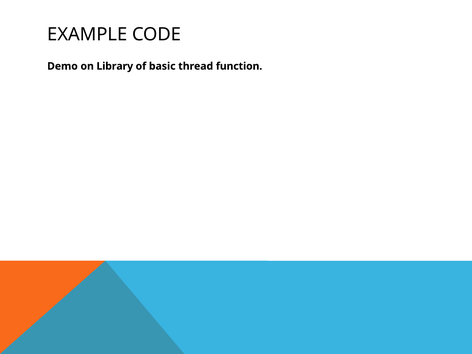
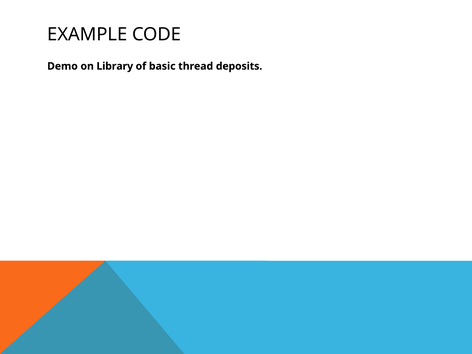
function: function -> deposits
